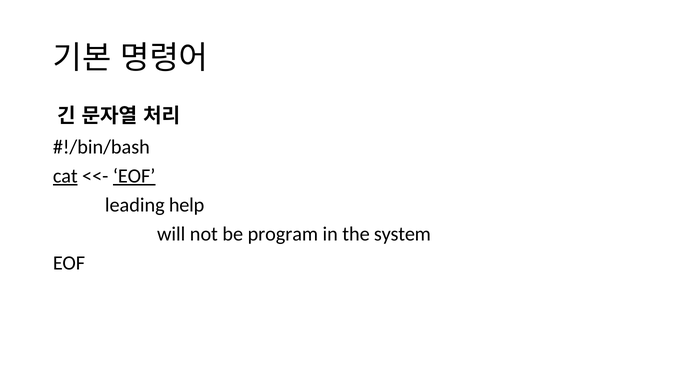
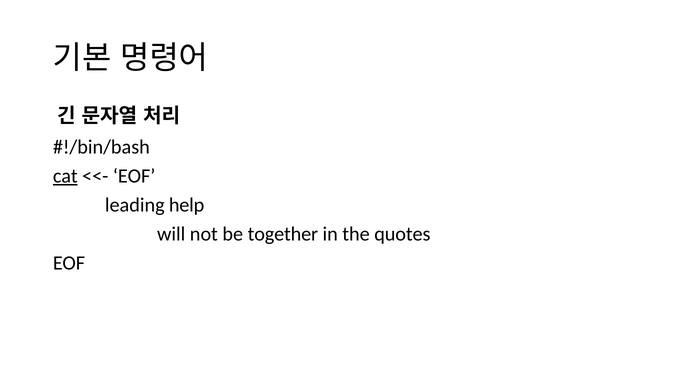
EOF at (134, 176) underline: present -> none
program: program -> together
system: system -> quotes
